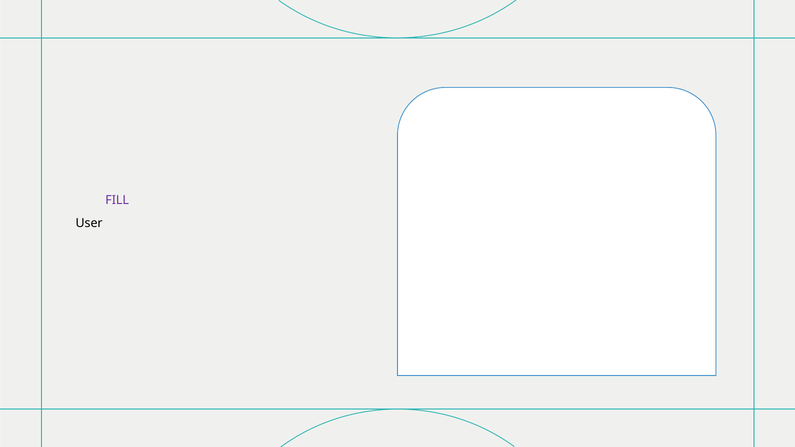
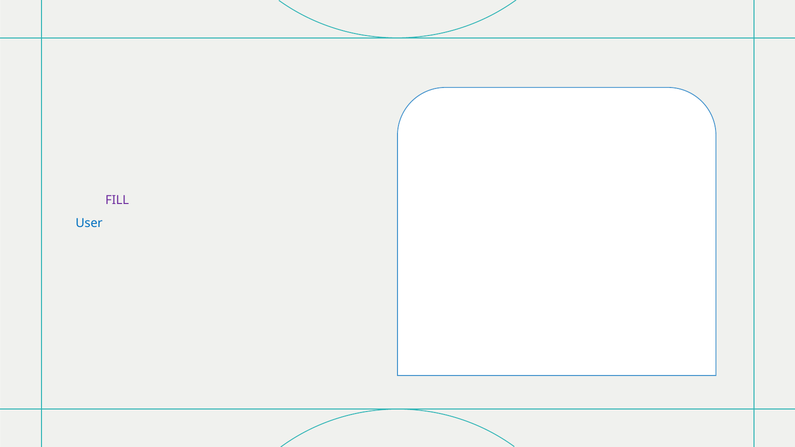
User colour: black -> blue
